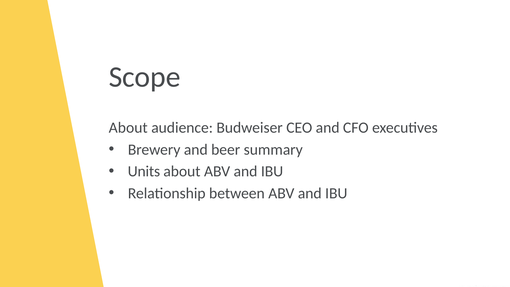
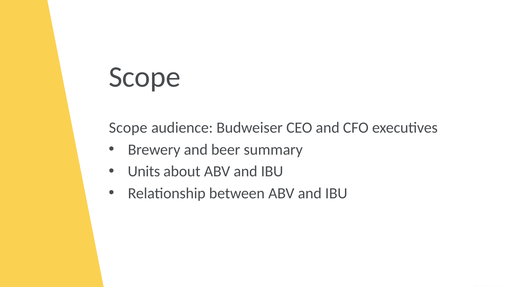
About at (128, 128): About -> Scope
